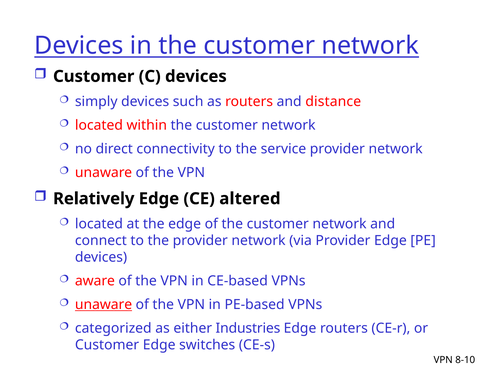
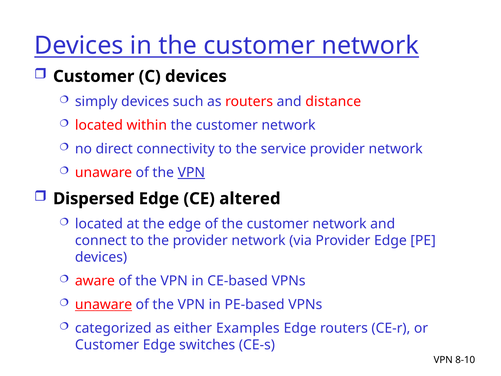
VPN at (191, 172) underline: none -> present
Relatively: Relatively -> Dispersed
Industries: Industries -> Examples
